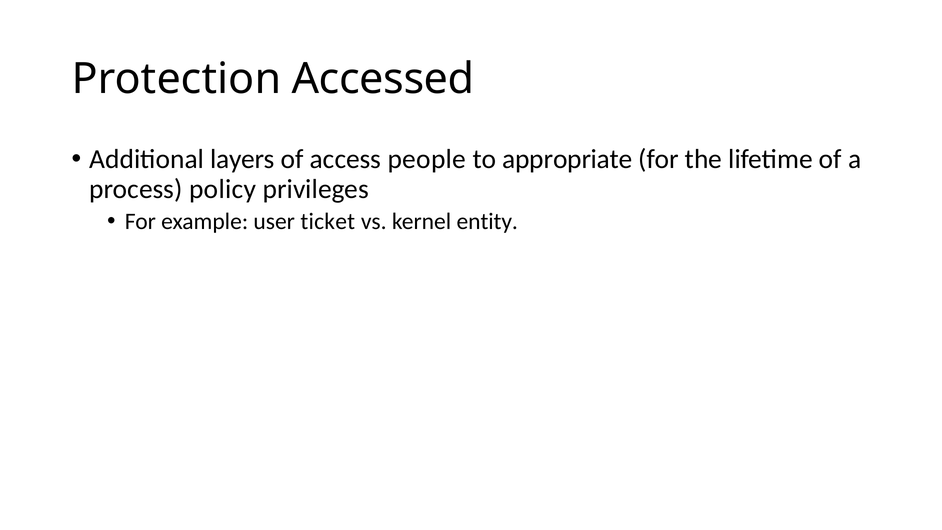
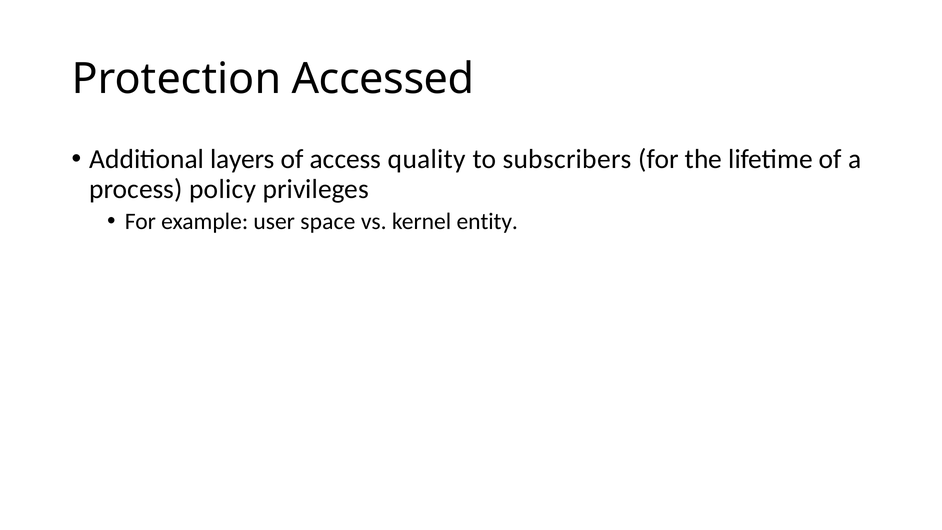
people: people -> quality
appropriate: appropriate -> subscribers
ticket: ticket -> space
